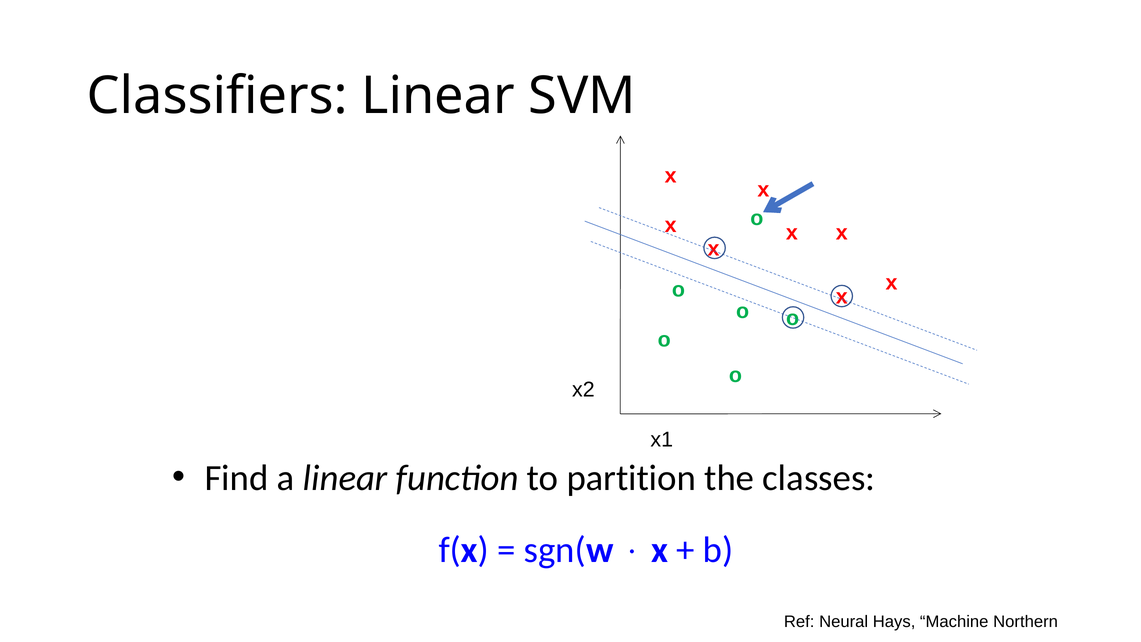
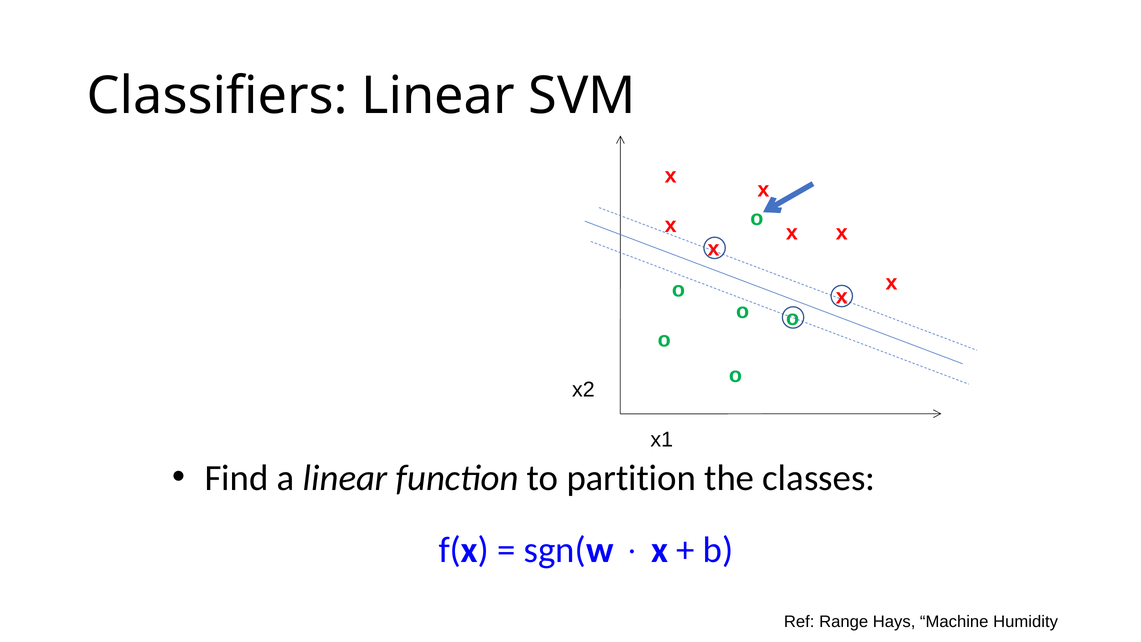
Neural: Neural -> Range
Northern: Northern -> Humidity
